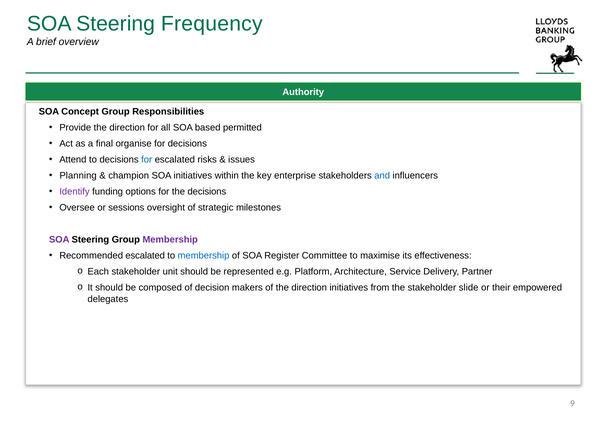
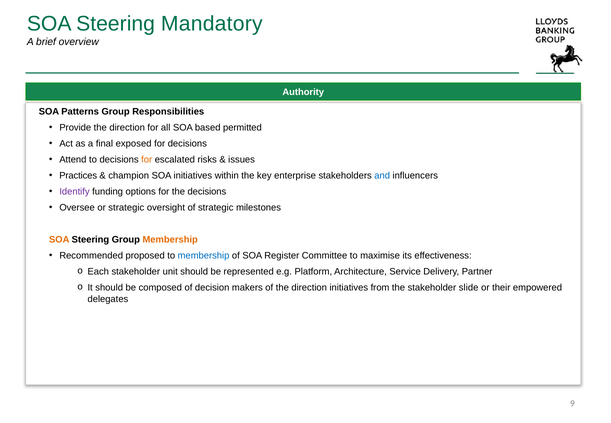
Frequency: Frequency -> Mandatory
Concept: Concept -> Patterns
organise: organise -> exposed
for at (147, 160) colour: blue -> orange
Planning: Planning -> Practices
or sessions: sessions -> strategic
SOA at (59, 240) colour: purple -> orange
Membership at (170, 240) colour: purple -> orange
Recommended escalated: escalated -> proposed
